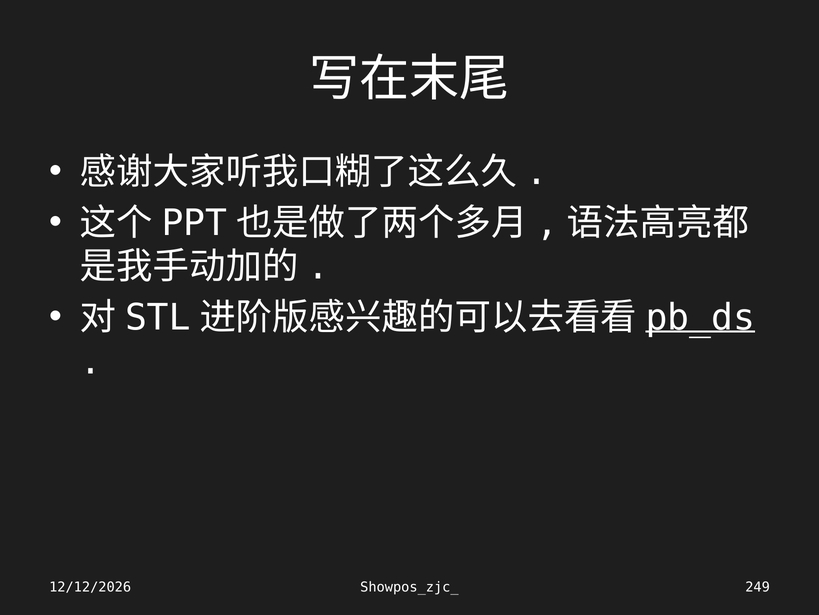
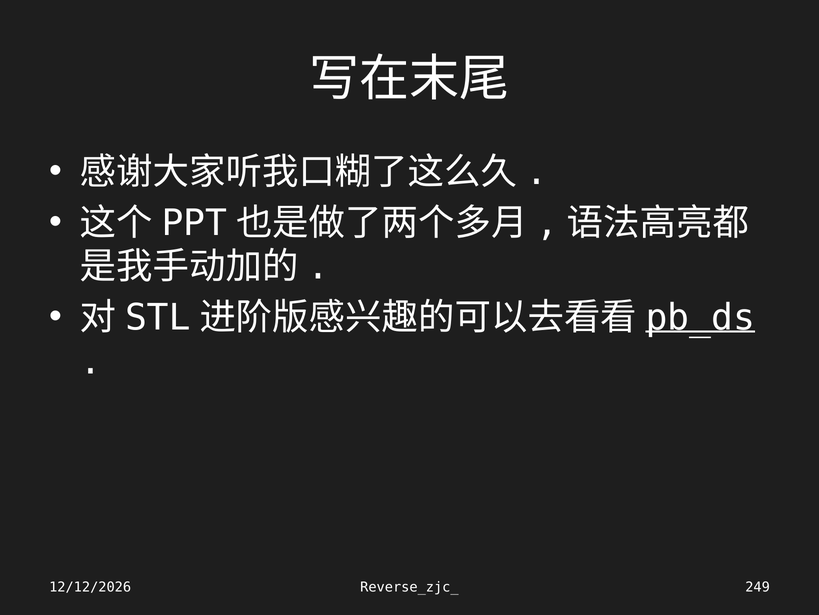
Showpos_zjc_: Showpos_zjc_ -> Reverse_zjc_
